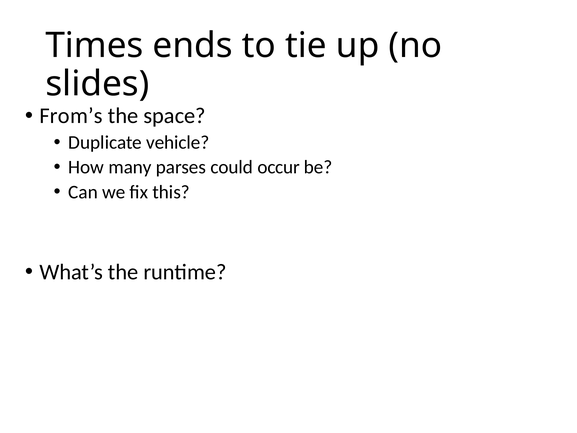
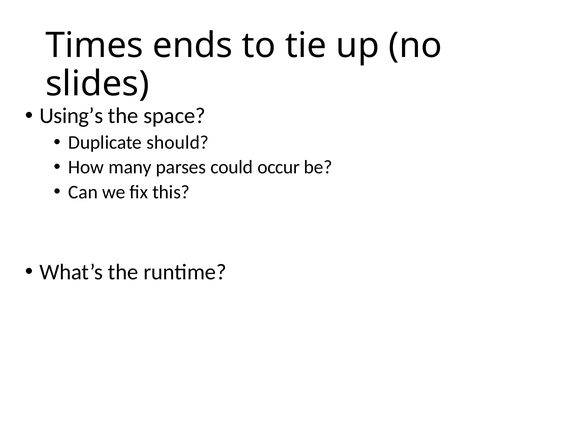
From’s: From’s -> Using’s
vehicle: vehicle -> should
